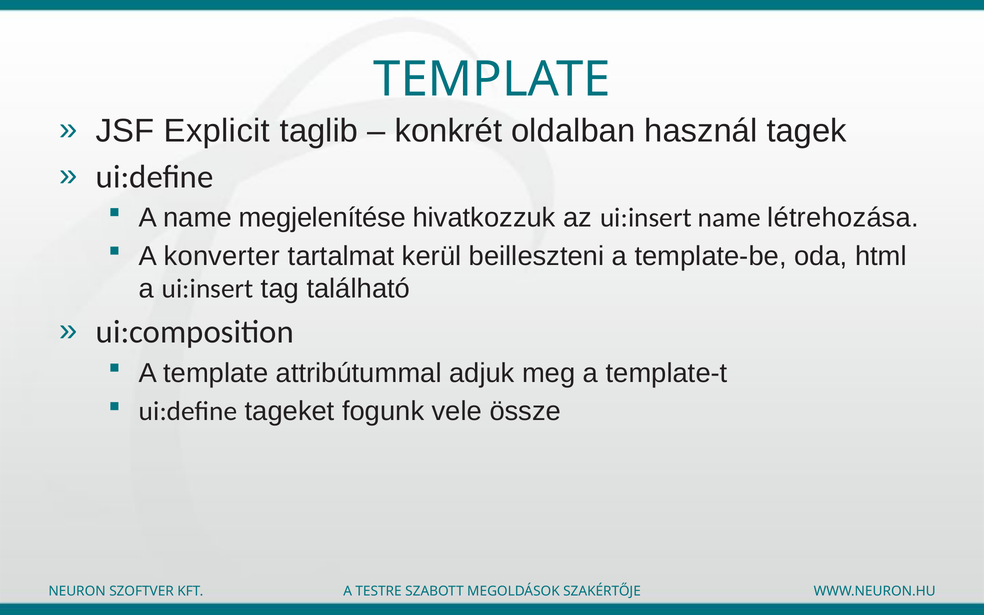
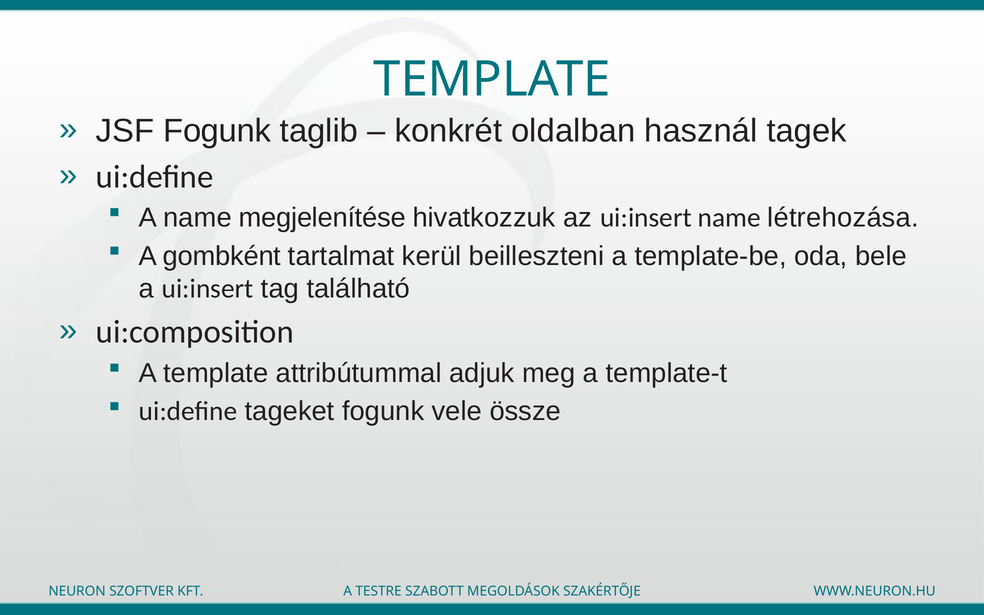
JSF Explicit: Explicit -> Fogunk
konverter: konverter -> gombként
html: html -> bele
